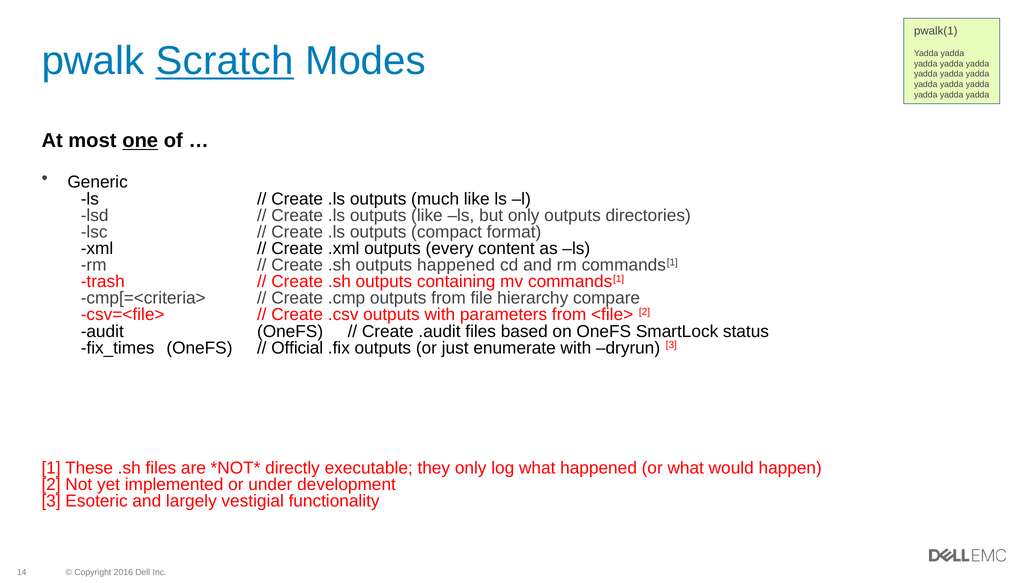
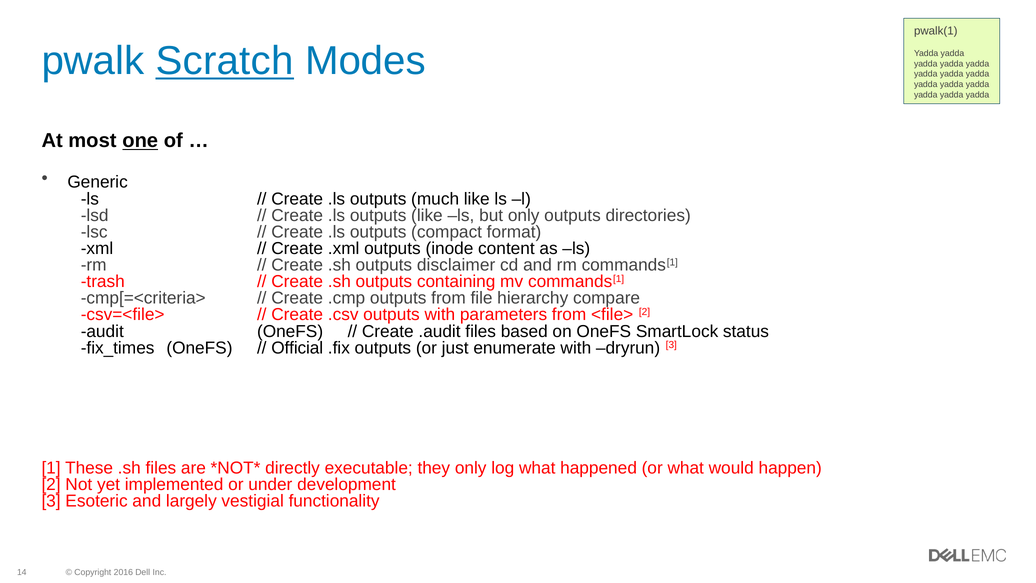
every: every -> inode
outputs happened: happened -> disclaimer
